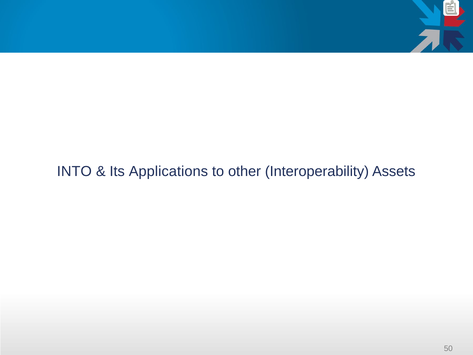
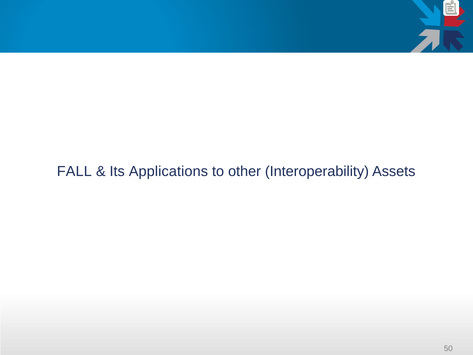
INTO: INTO -> FALL
